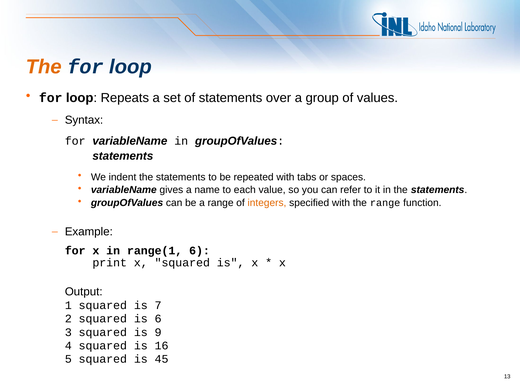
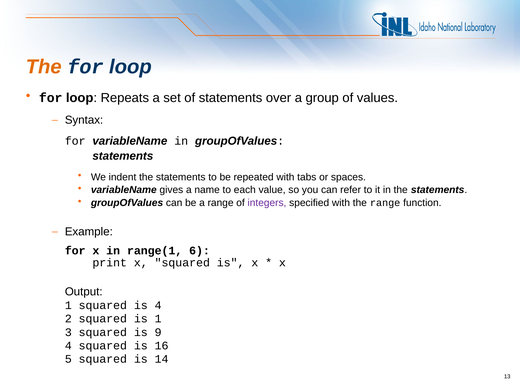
integers colour: orange -> purple
is 7: 7 -> 4
is 6: 6 -> 1
45: 45 -> 14
